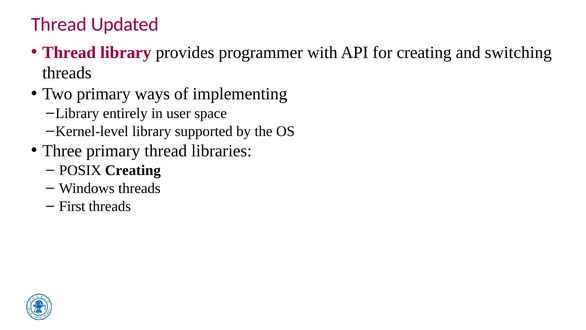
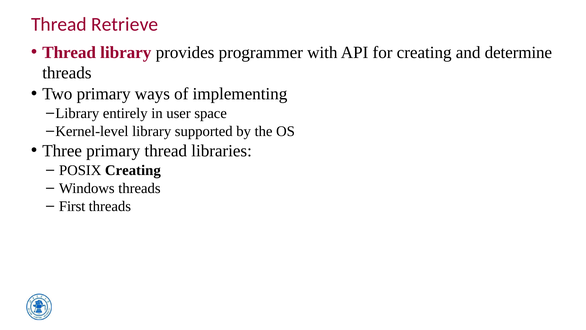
Updated: Updated -> Retrieve
switching: switching -> determine
